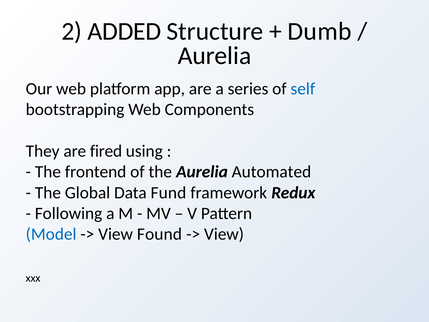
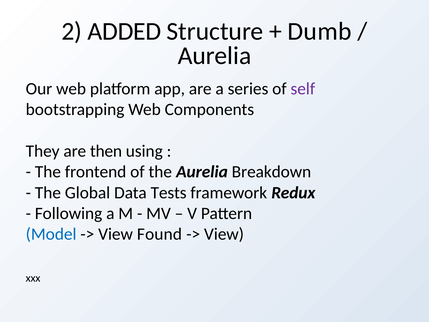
self colour: blue -> purple
fired: fired -> then
Automated: Automated -> Breakdown
Fund: Fund -> Tests
